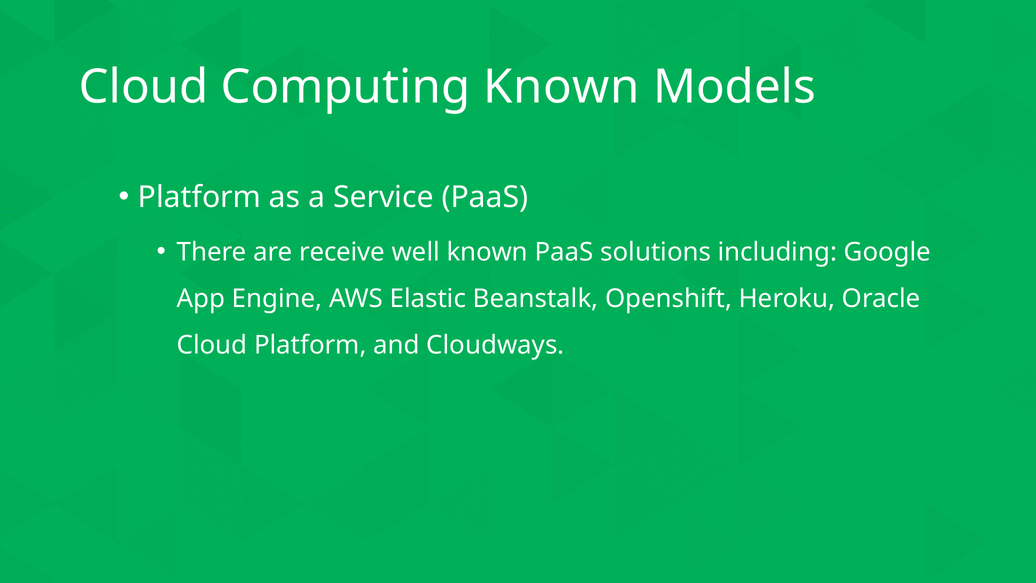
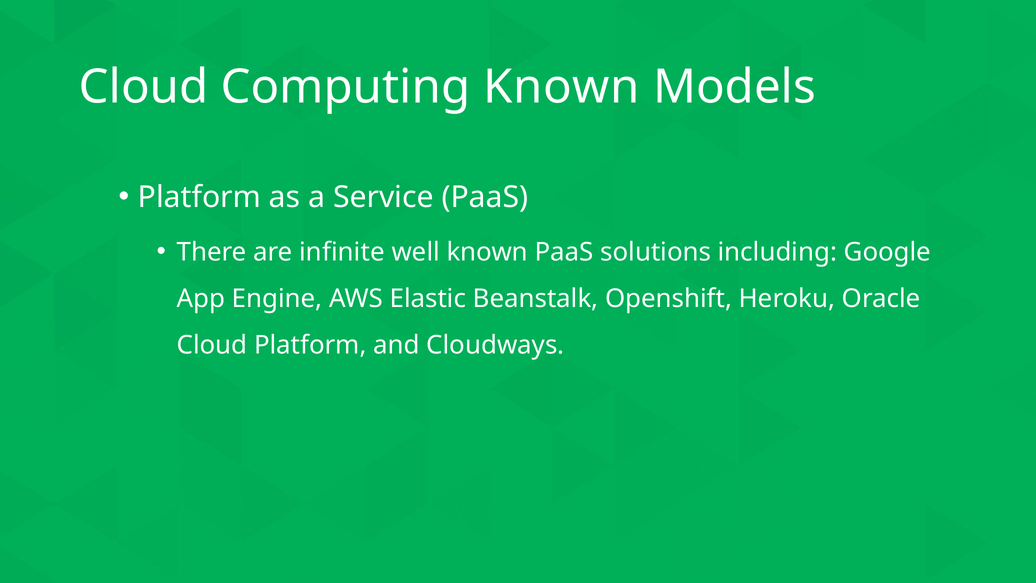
receive: receive -> infinite
